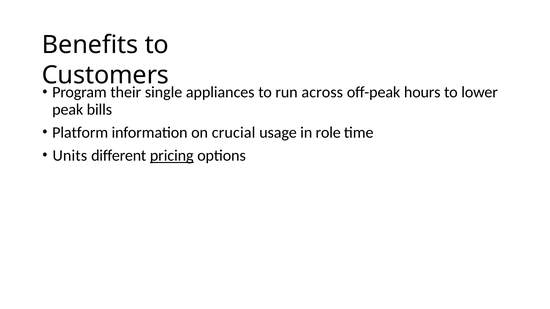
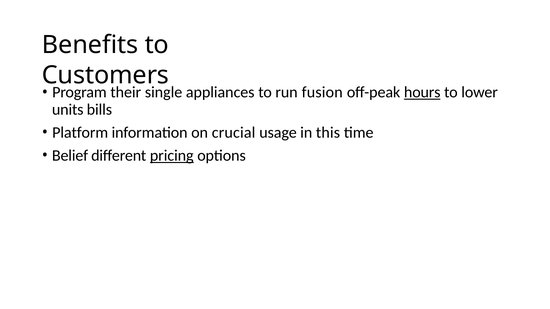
across: across -> fusion
hours underline: none -> present
peak: peak -> units
role: role -> this
Units: Units -> Belief
